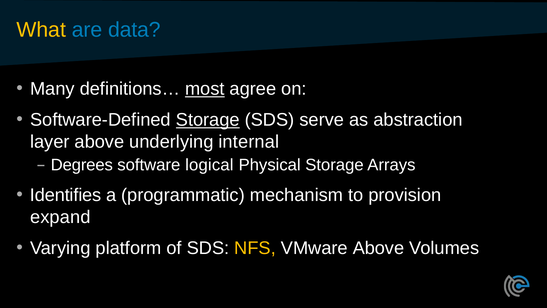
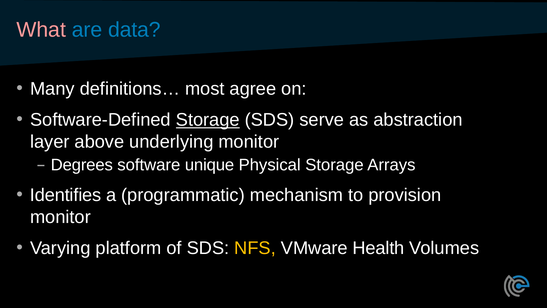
What colour: yellow -> pink
most underline: present -> none
underlying internal: internal -> monitor
logical: logical -> unique
expand at (60, 217): expand -> monitor
VMware Above: Above -> Health
